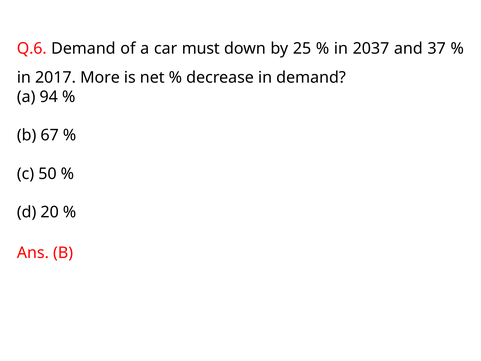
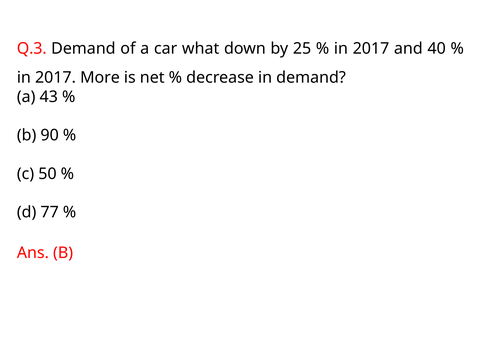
Q.6: Q.6 -> Q.3
must: must -> what
2037 at (371, 49): 2037 -> 2017
37: 37 -> 40
94: 94 -> 43
67: 67 -> 90
20: 20 -> 77
